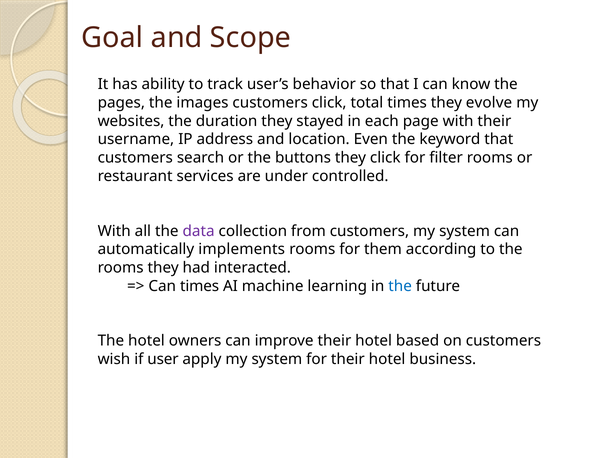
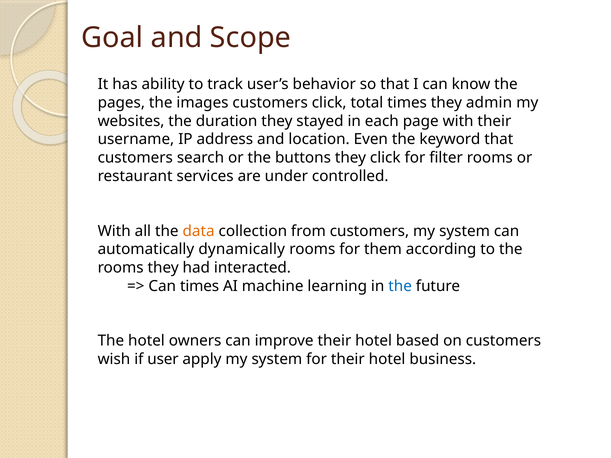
evolve: evolve -> admin
data colour: purple -> orange
implements: implements -> dynamically
